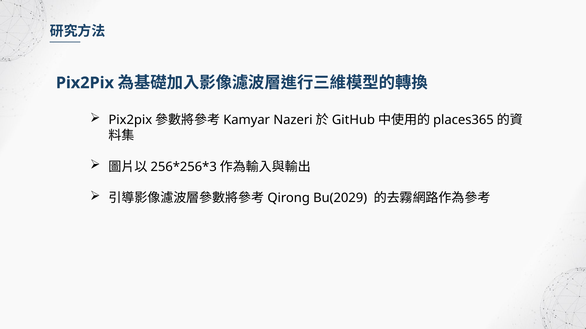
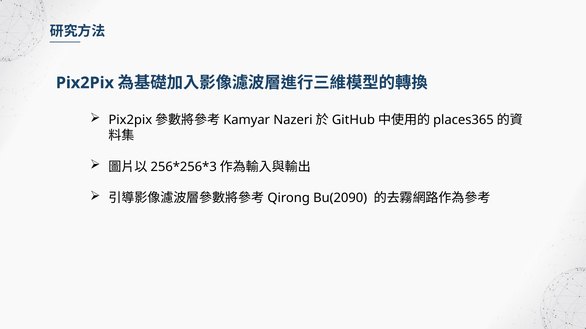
Bu(2029: Bu(2029 -> Bu(2090
